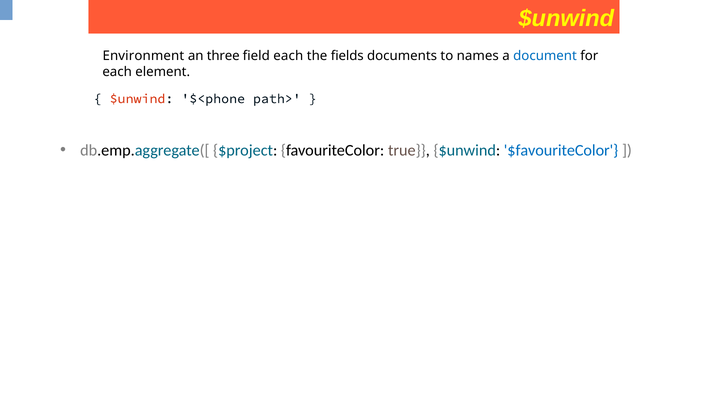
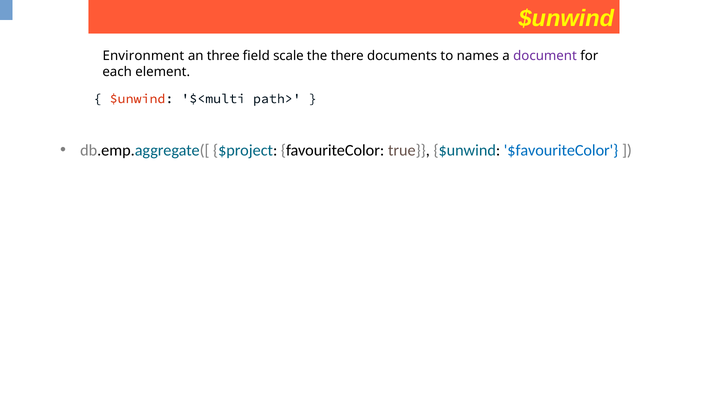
field each: each -> scale
fields: fields -> there
document colour: blue -> purple
$<phone: $<phone -> $<multi
